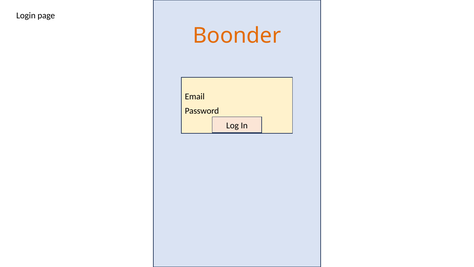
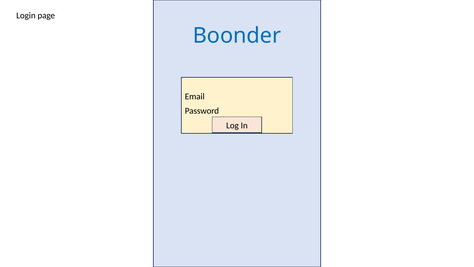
Boonder colour: orange -> blue
